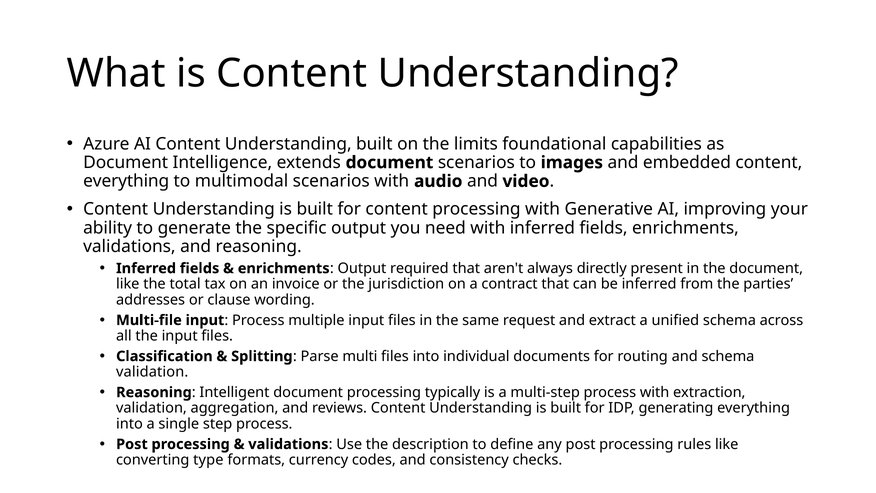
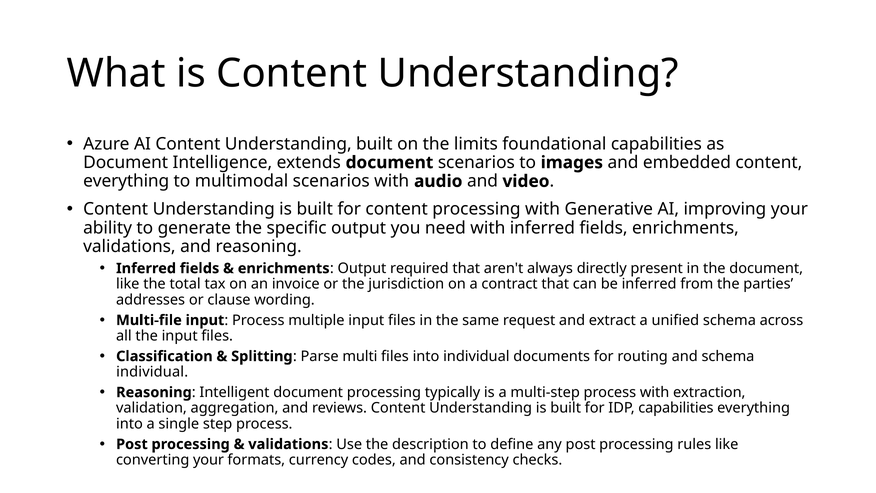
validation at (152, 372): validation -> individual
IDP generating: generating -> capabilities
converting type: type -> your
